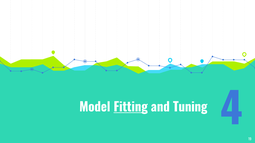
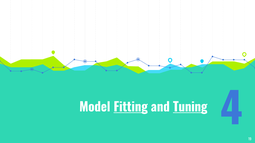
Tuning underline: none -> present
